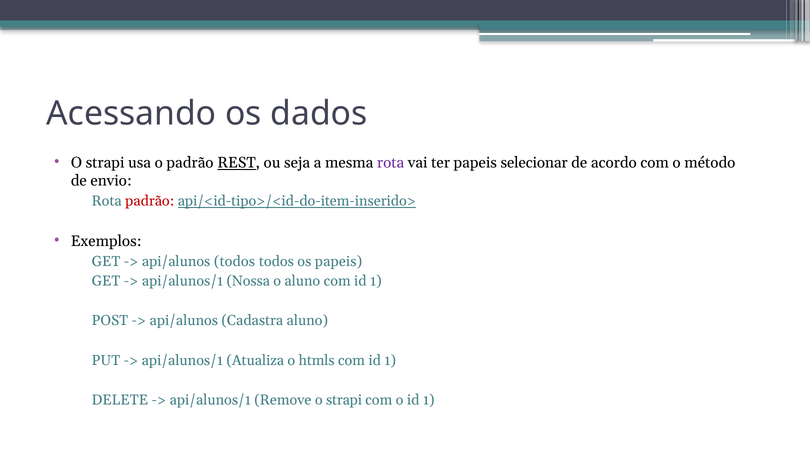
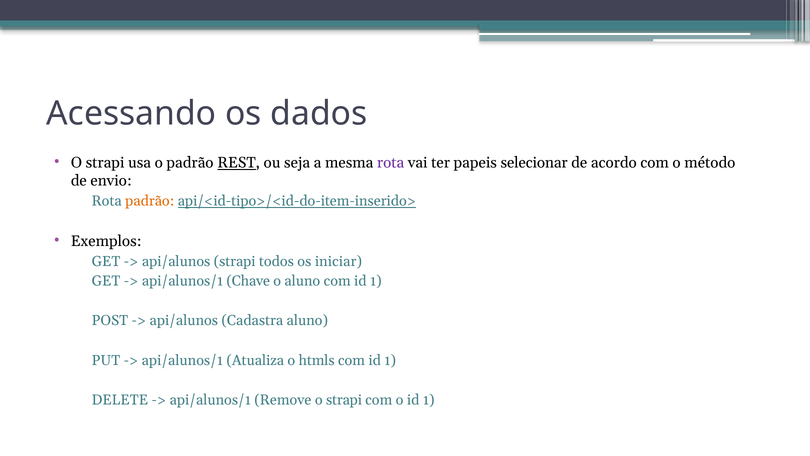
padrão at (150, 201) colour: red -> orange
api/alunos todos: todos -> strapi
os papeis: papeis -> iniciar
Nossa: Nossa -> Chave
